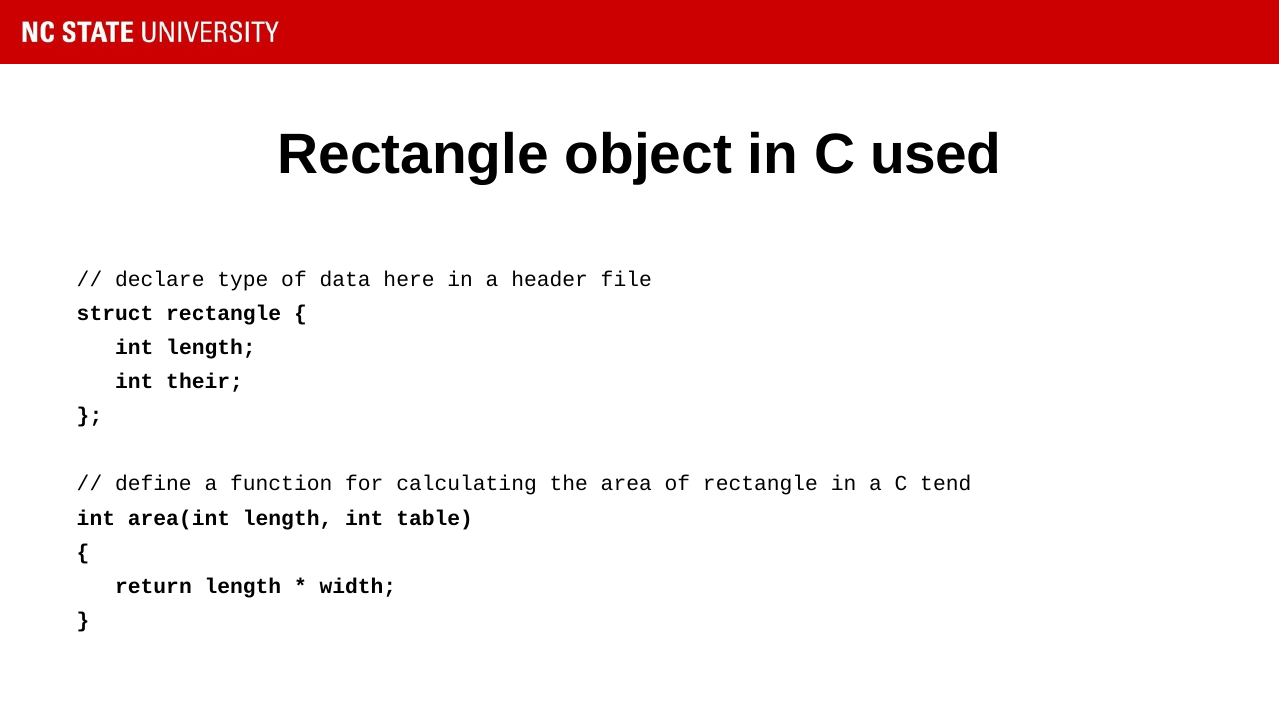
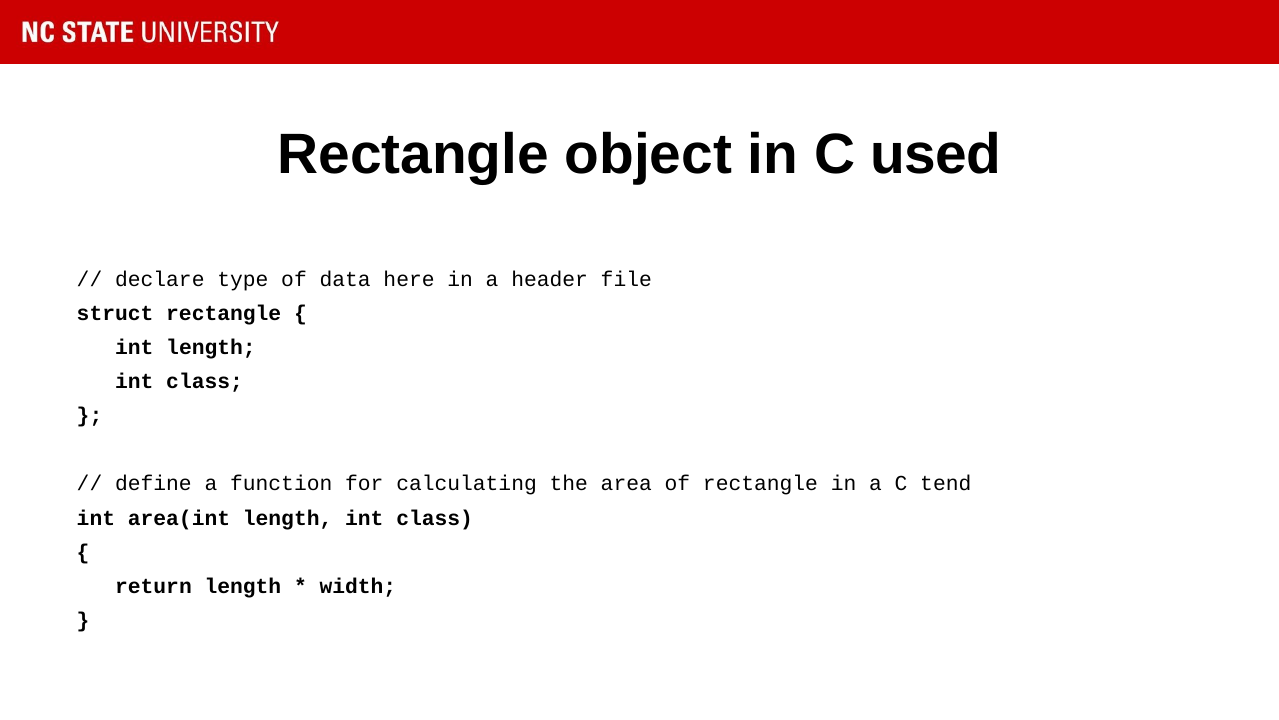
their at (205, 381): their -> class
area(int length int table: table -> class
